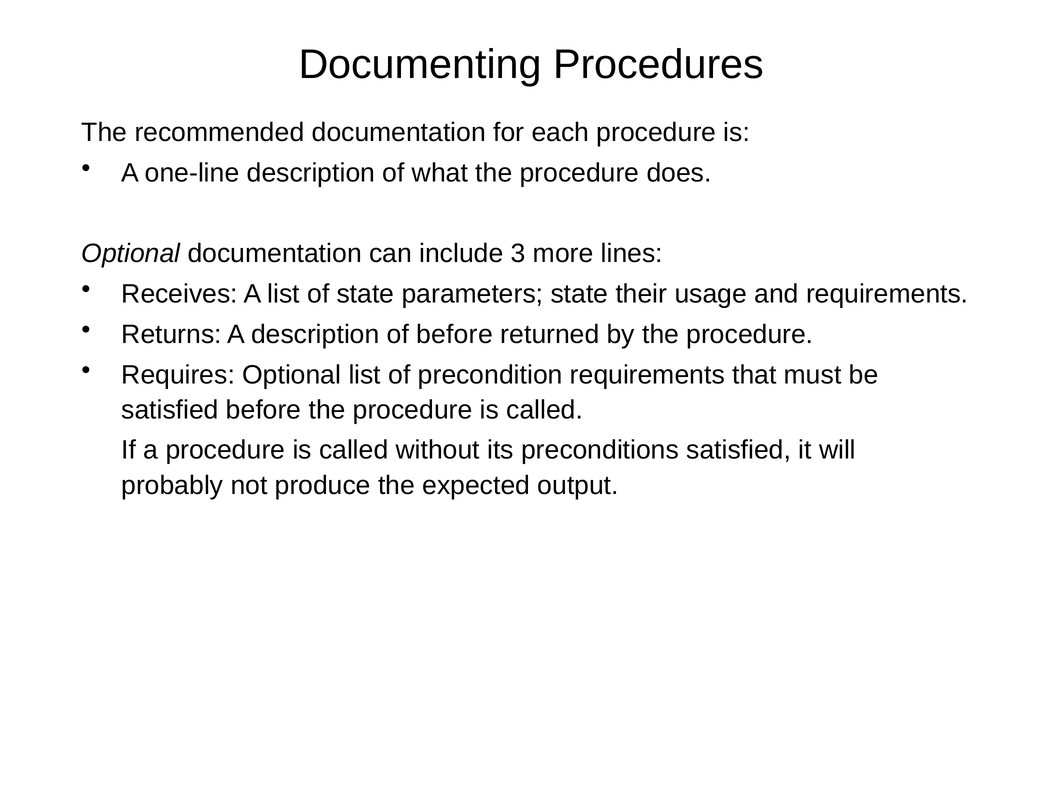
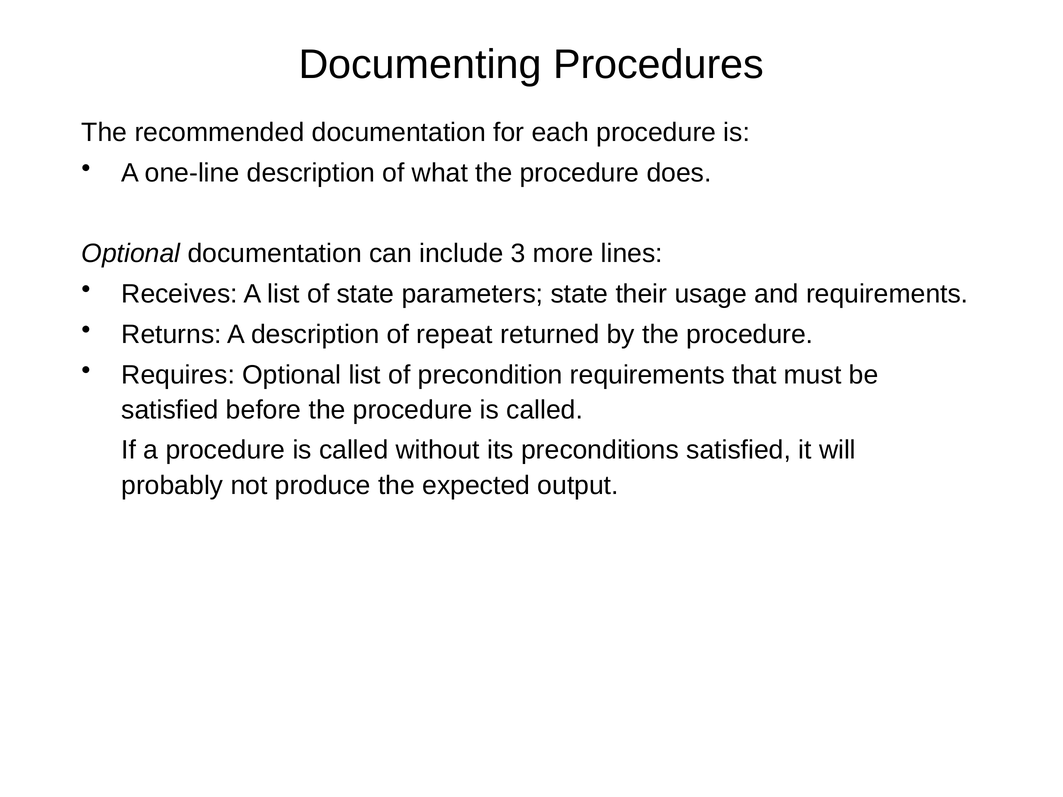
of before: before -> repeat
